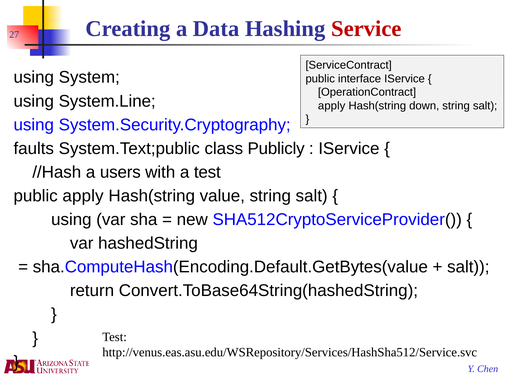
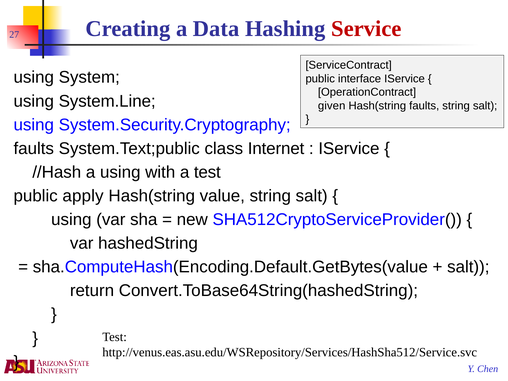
apply at (332, 106): apply -> given
Hash(string down: down -> faults
Publicly: Publicly -> Internet
a users: users -> using
